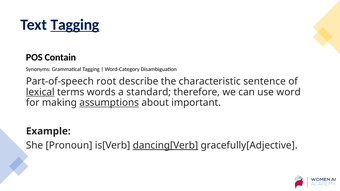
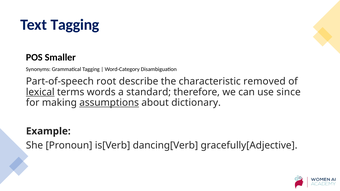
Tagging at (75, 25) underline: present -> none
Contain: Contain -> Smaller
sentence: sentence -> removed
word: word -> since
important: important -> dictionary
dancing[Verb underline: present -> none
